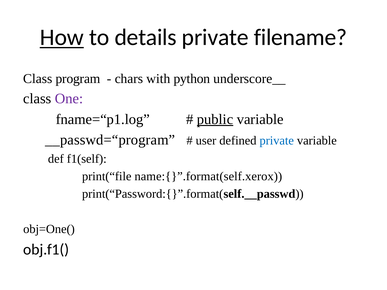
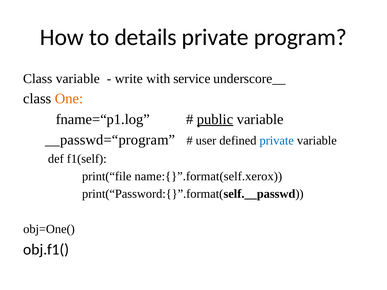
How underline: present -> none
filename: filename -> program
Class program: program -> variable
chars: chars -> write
python: python -> service
One colour: purple -> orange
